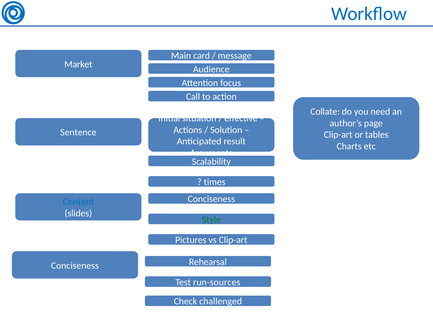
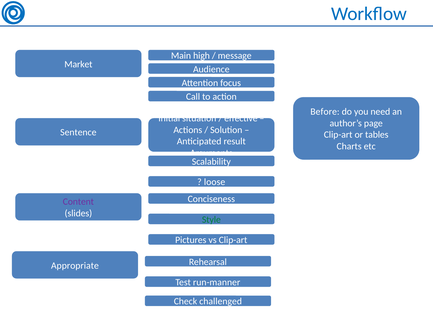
card: card -> high
Collate: Collate -> Before
times: times -> loose
Content colour: blue -> purple
Conciseness at (75, 265): Conciseness -> Appropriate
run-sources: run-sources -> run-manner
